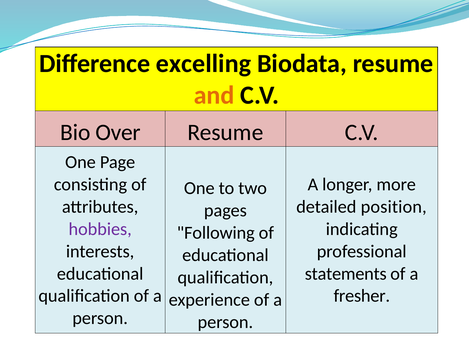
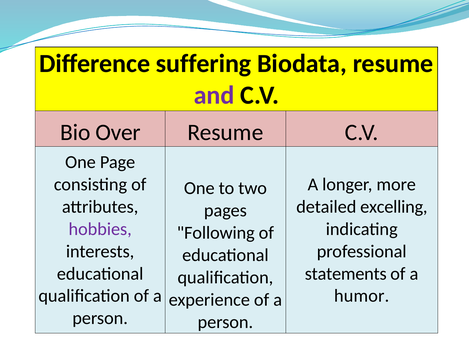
excelling: excelling -> suffering
and colour: orange -> purple
position: position -> excelling
fresher: fresher -> humor
